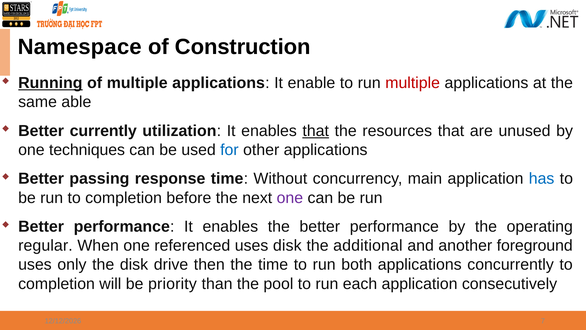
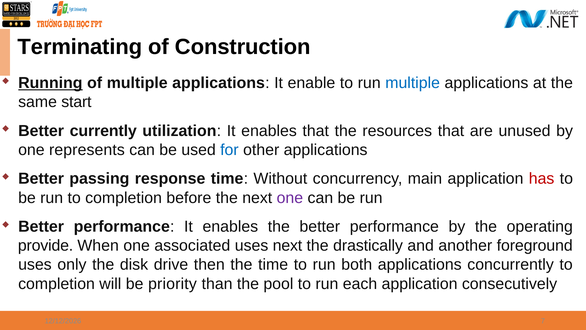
Namespace: Namespace -> Terminating
multiple at (413, 83) colour: red -> blue
able: able -> start
that at (316, 131) underline: present -> none
techniques: techniques -> represents
has colour: blue -> red
regular: regular -> provide
referenced: referenced -> associated
uses disk: disk -> next
additional: additional -> drastically
